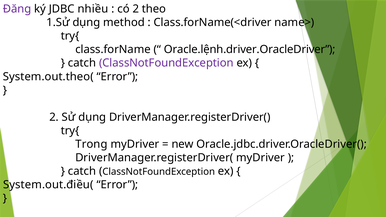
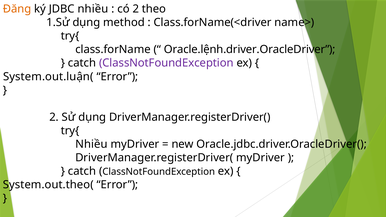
Đăng colour: purple -> orange
System.out.theo(: System.out.theo( -> System.out.luận(
Trong at (91, 144): Trong -> Nhiều
System.out.điều(: System.out.điều( -> System.out.theo(
